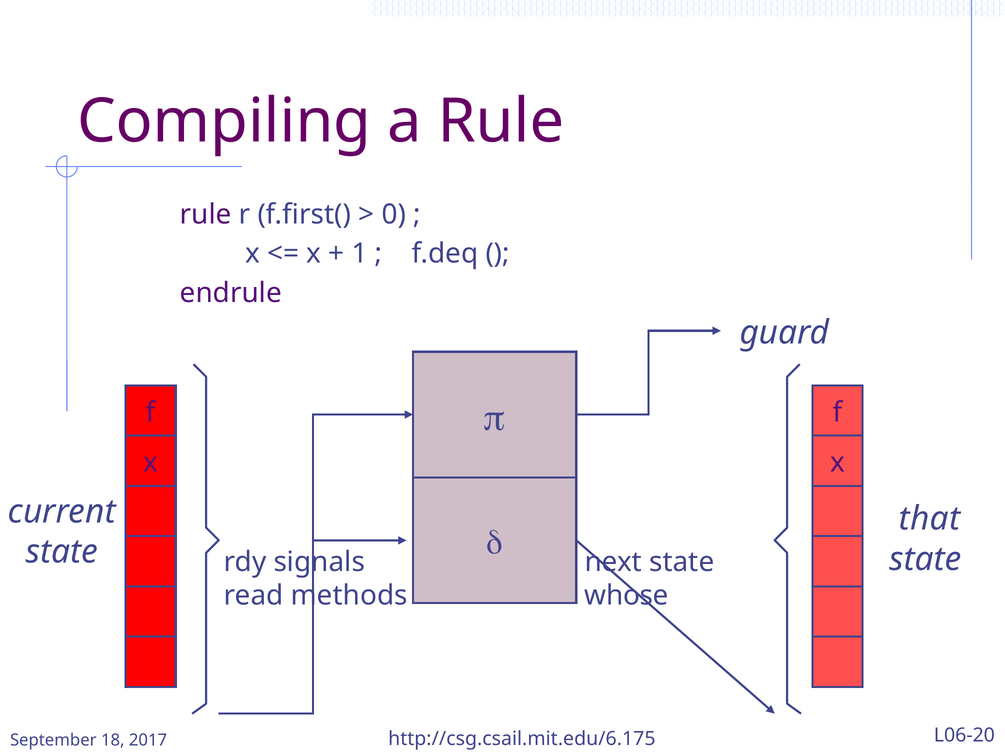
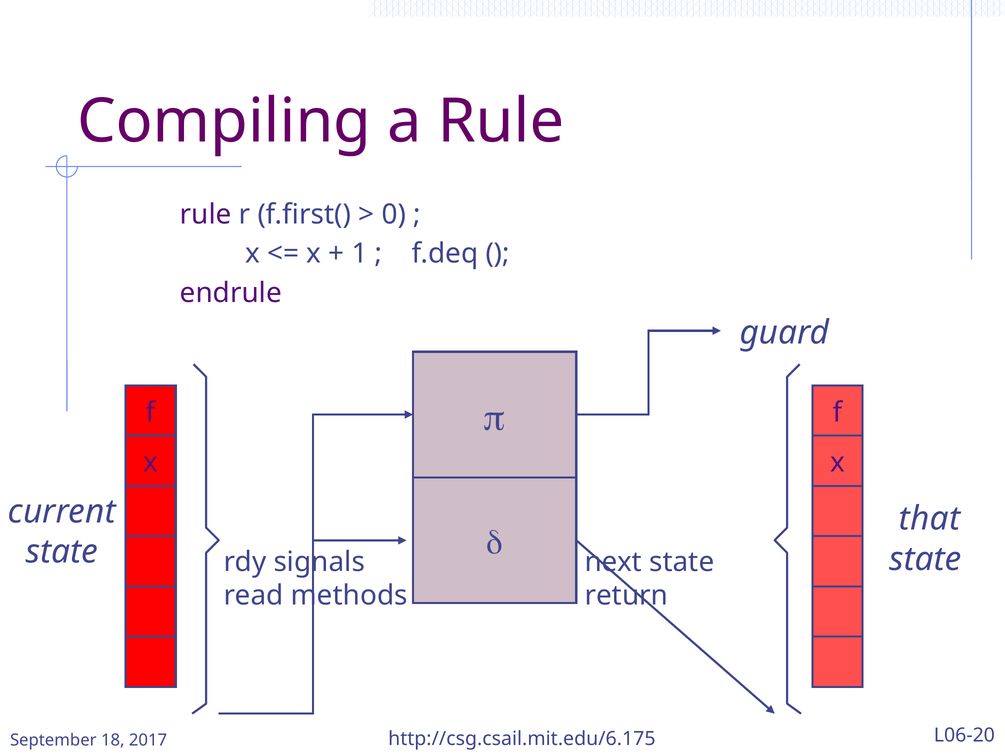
whose: whose -> return
